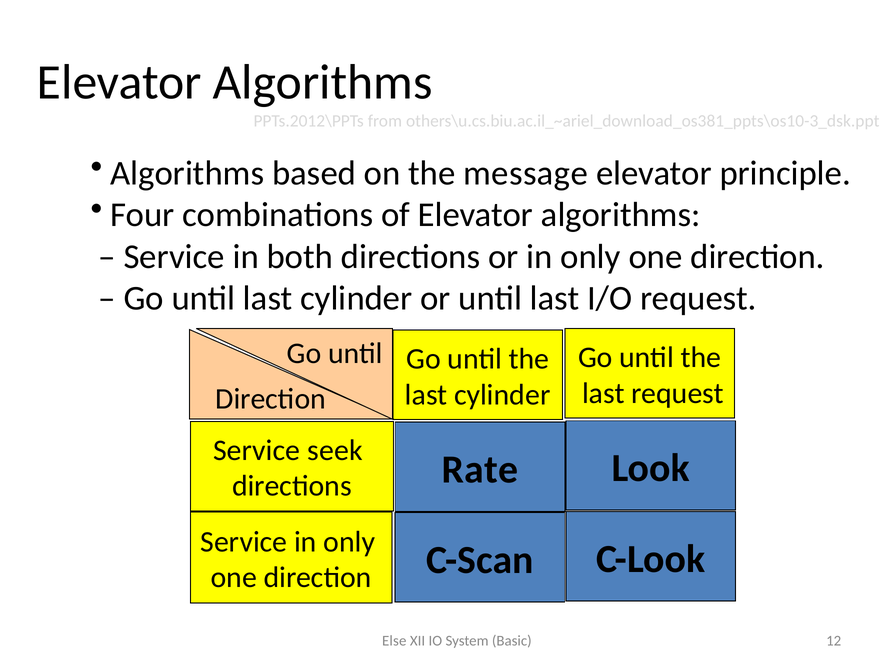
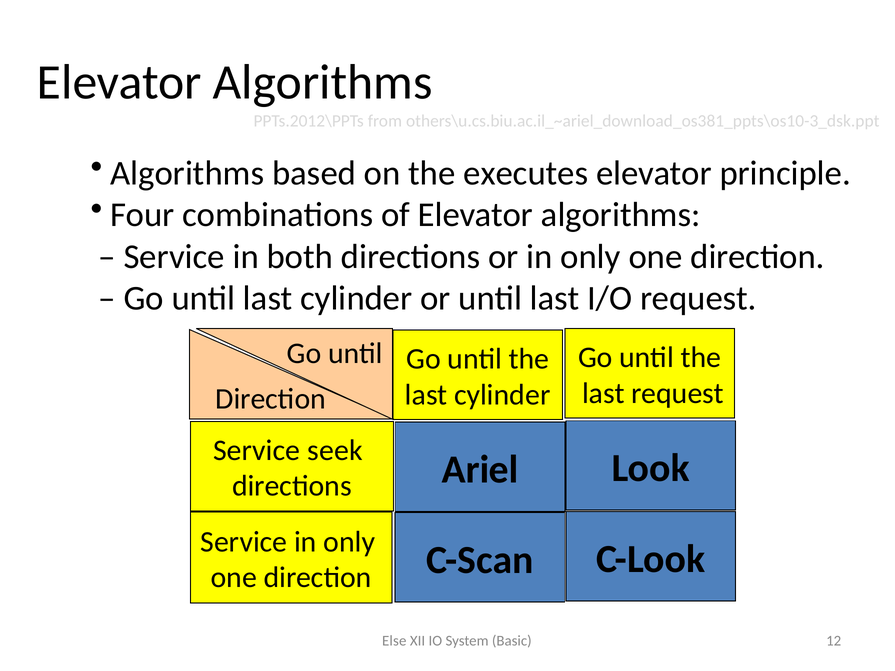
message: message -> executes
Rate: Rate -> Ariel
